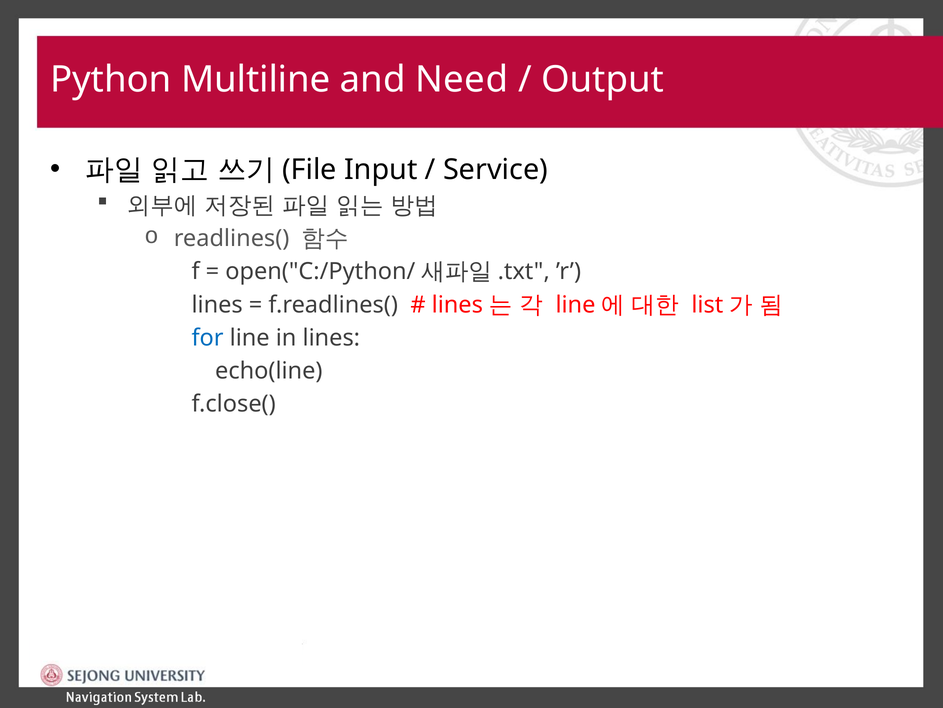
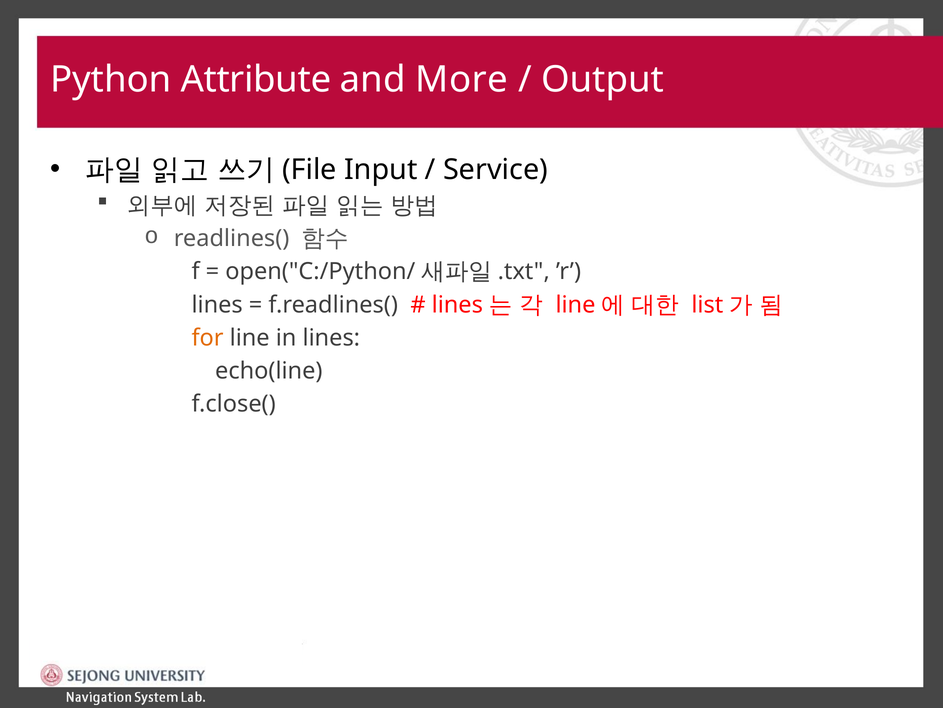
Multiline: Multiline -> Attribute
Need: Need -> More
for colour: blue -> orange
